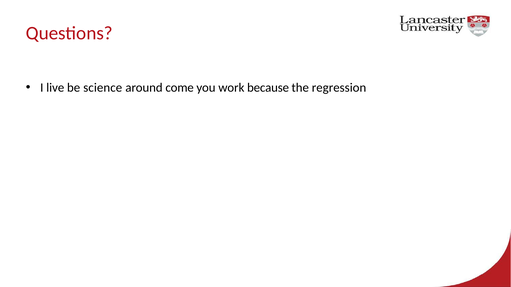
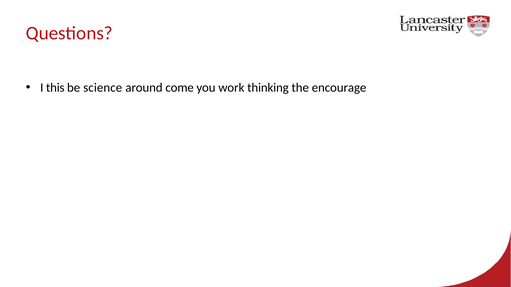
live: live -> this
because: because -> thinking
regression: regression -> encourage
